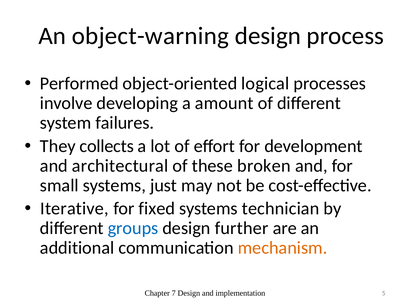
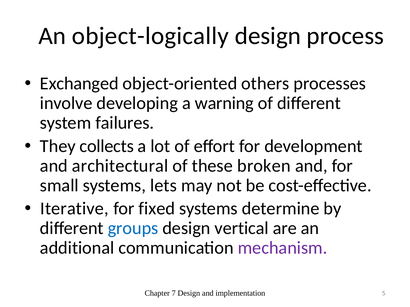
object-warning: object-warning -> object-logically
Performed: Performed -> Exchanged
logical: logical -> others
amount: amount -> warning
just: just -> lets
technician: technician -> determine
further: further -> vertical
mechanism colour: orange -> purple
